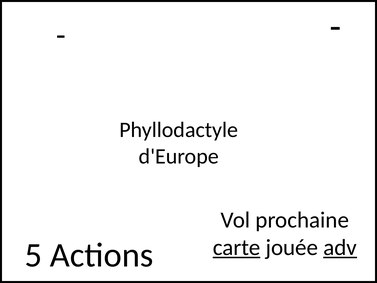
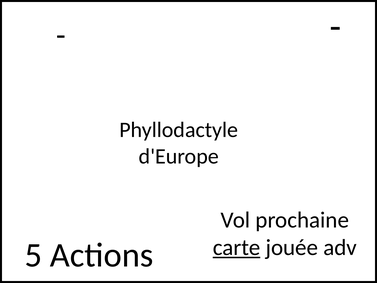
adv underline: present -> none
